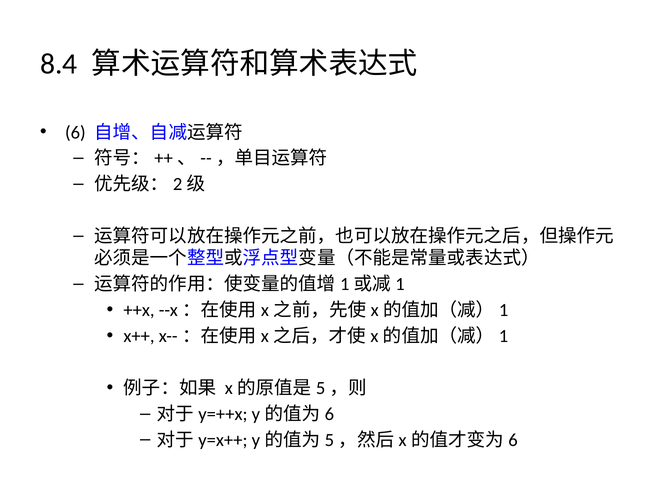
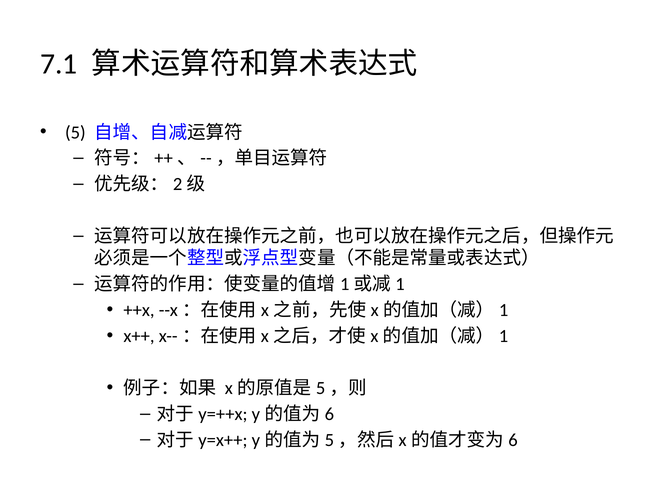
8.4: 8.4 -> 7.1
6: 6 -> 5
